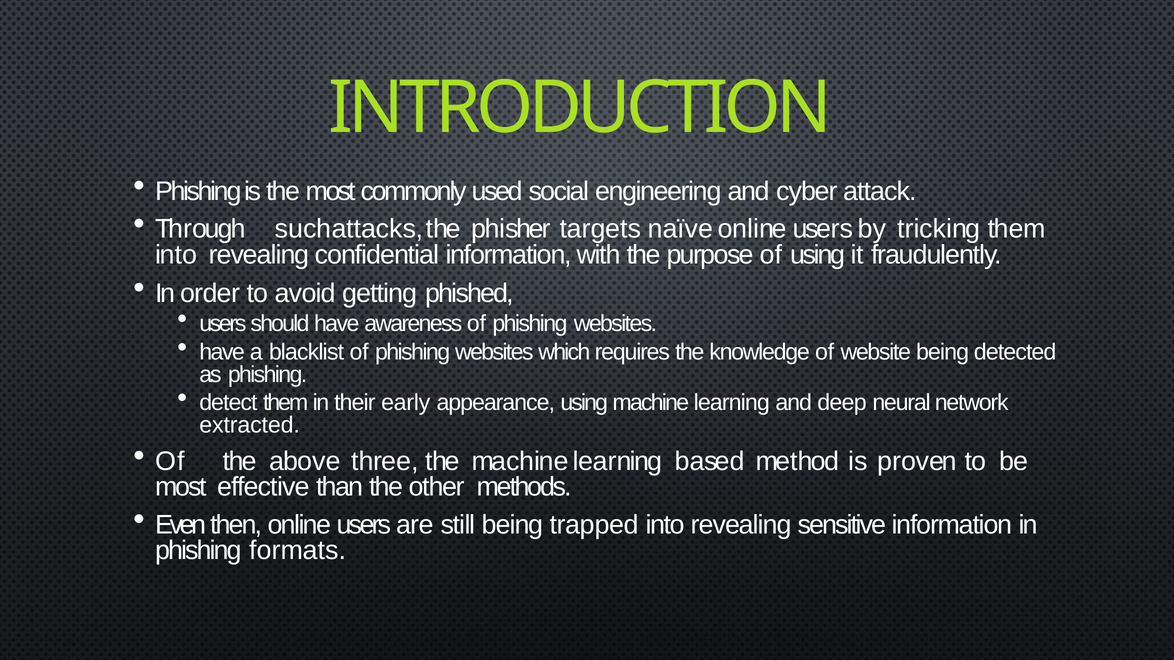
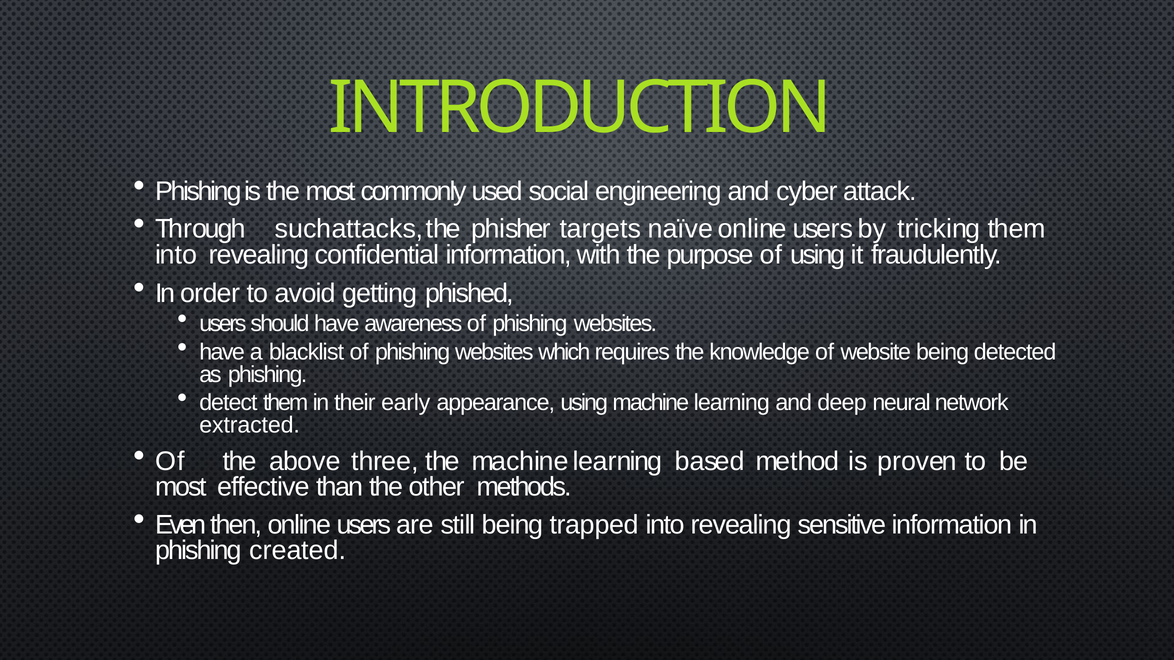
formats: formats -> created
